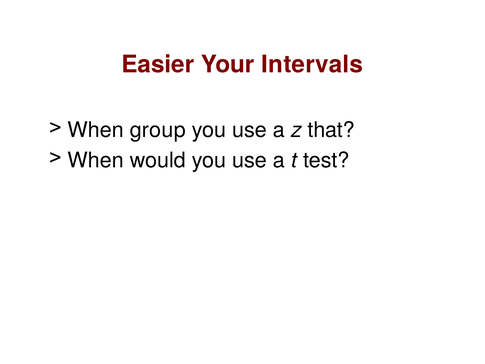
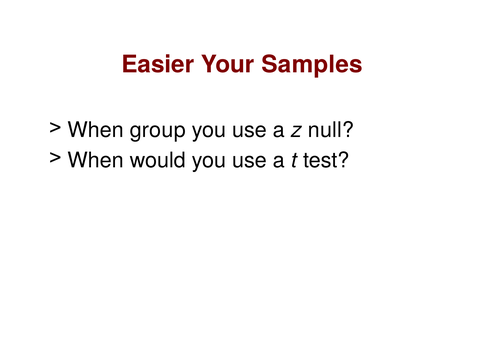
Intervals: Intervals -> Samples
that: that -> null
